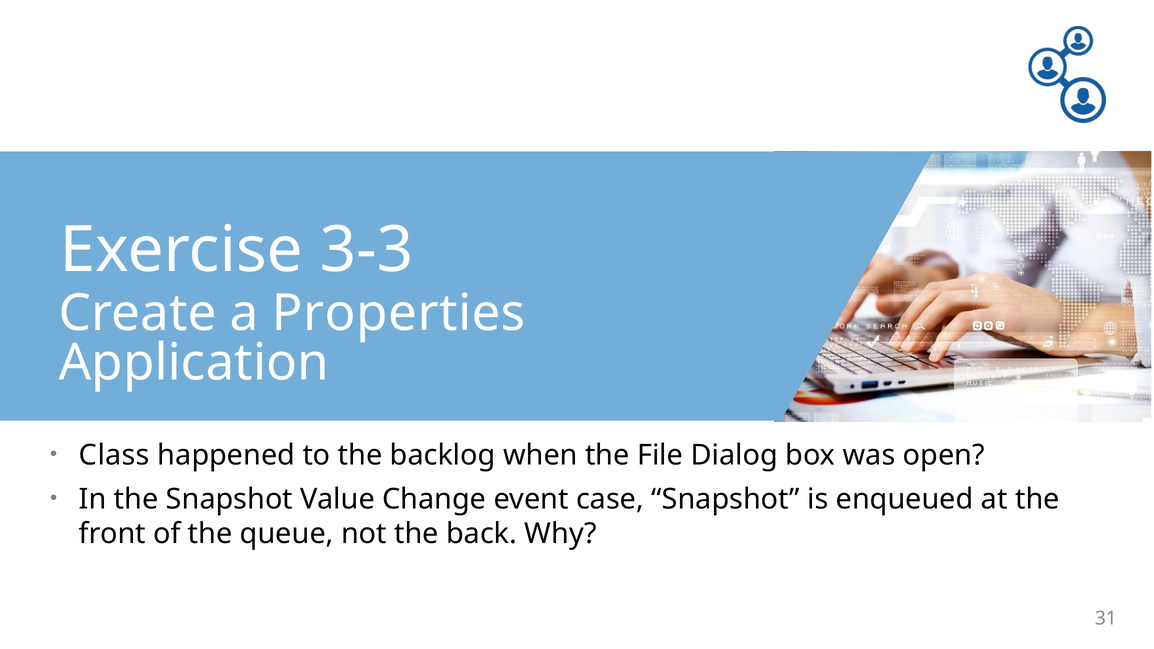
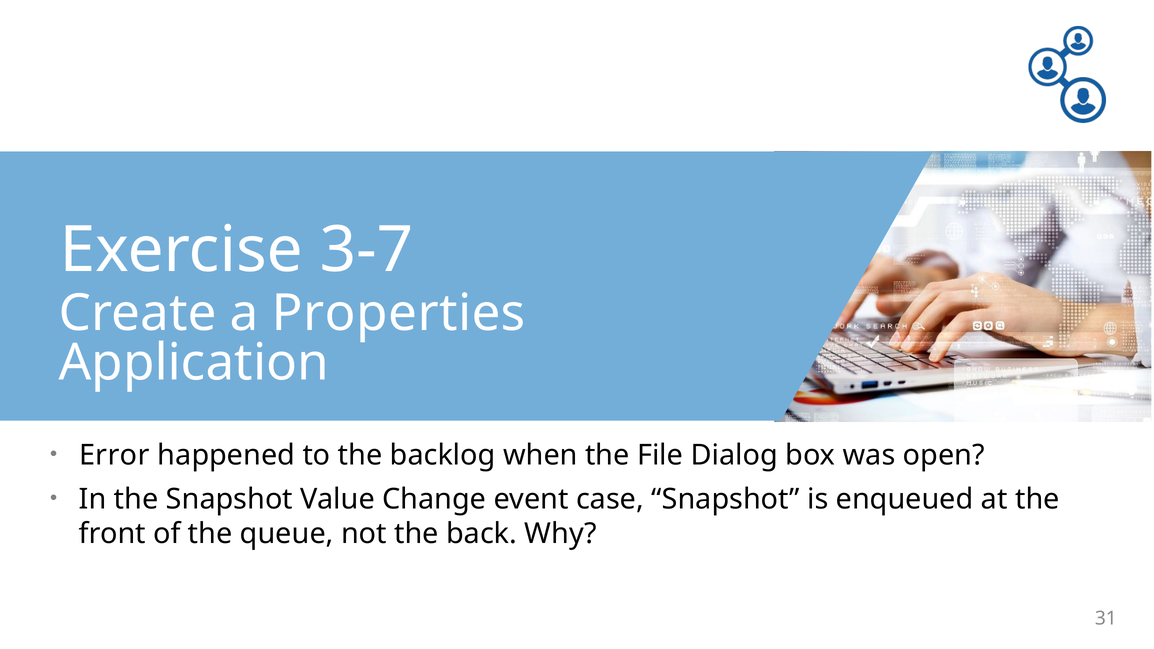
3-3: 3-3 -> 3-7
Class: Class -> Error
